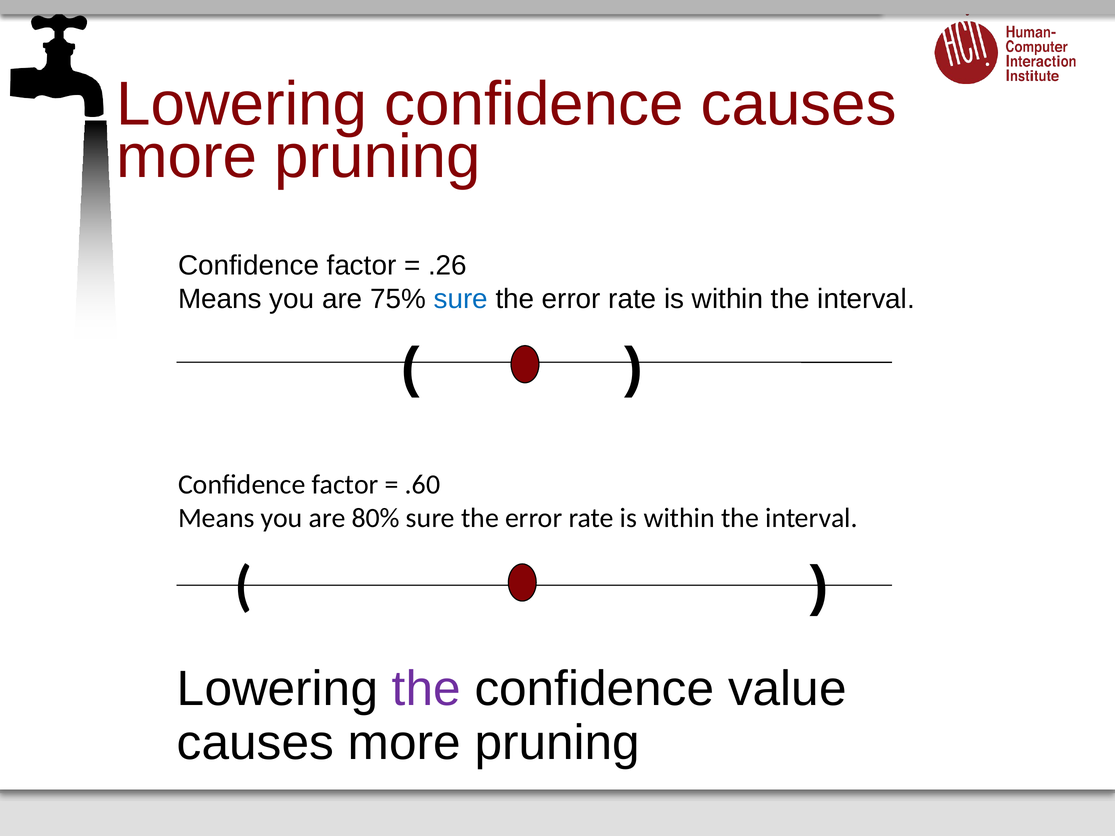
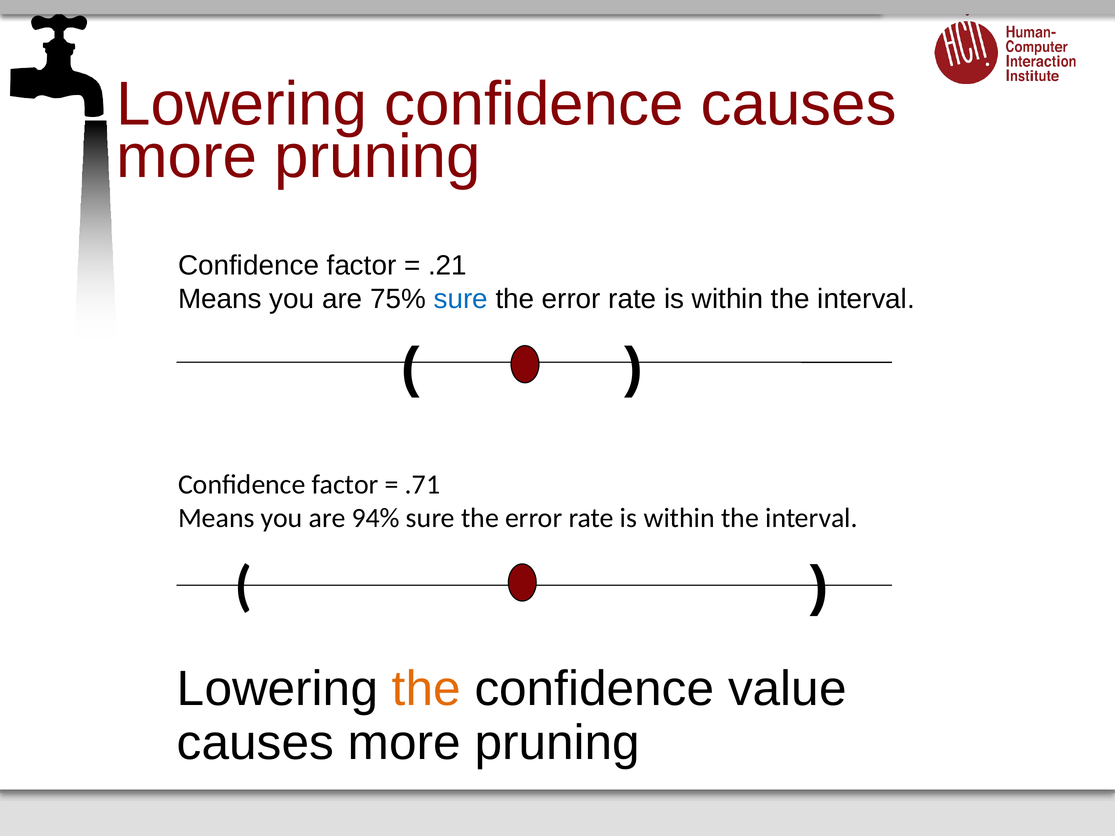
.26: .26 -> .21
.60: .60 -> .71
80%: 80% -> 94%
the at (426, 689) colour: purple -> orange
